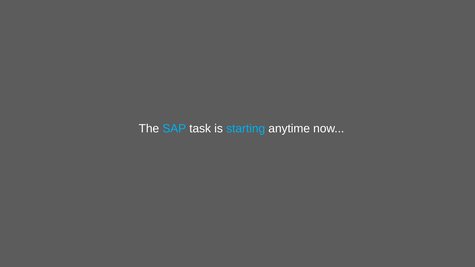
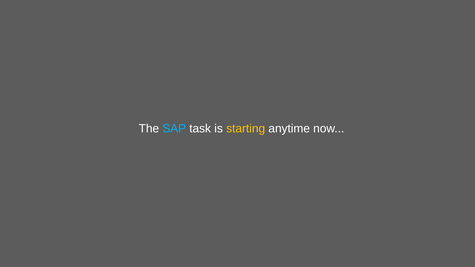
starting colour: light blue -> yellow
